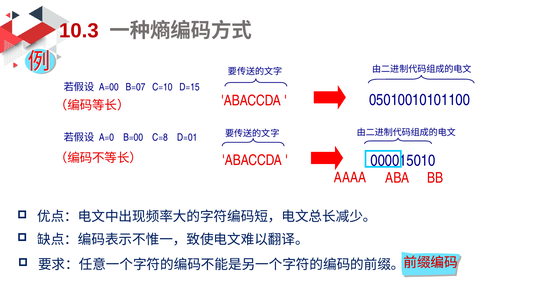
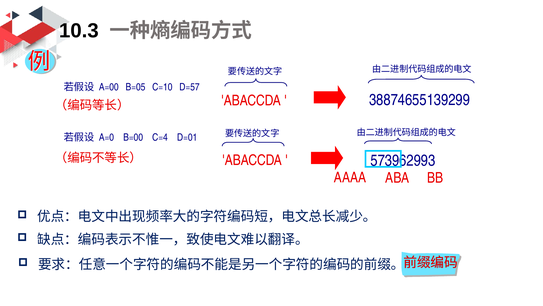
10.3 colour: red -> black
B=07: B=07 -> B=05
D=15: D=15 -> D=57
05010010101100: 05010010101100 -> 38874655139299
C=8: C=8 -> C=4
000015010: 000015010 -> 573962993
